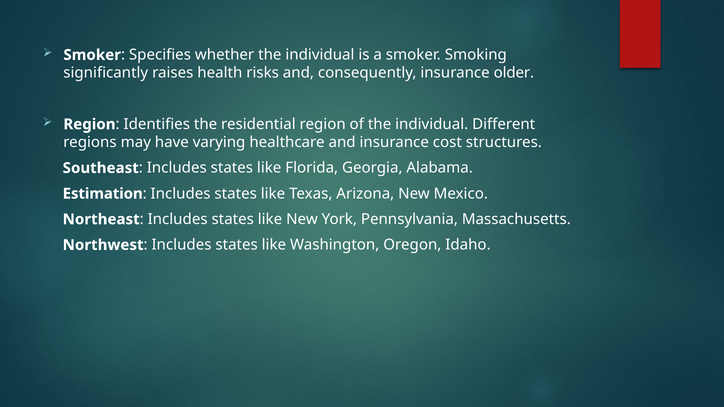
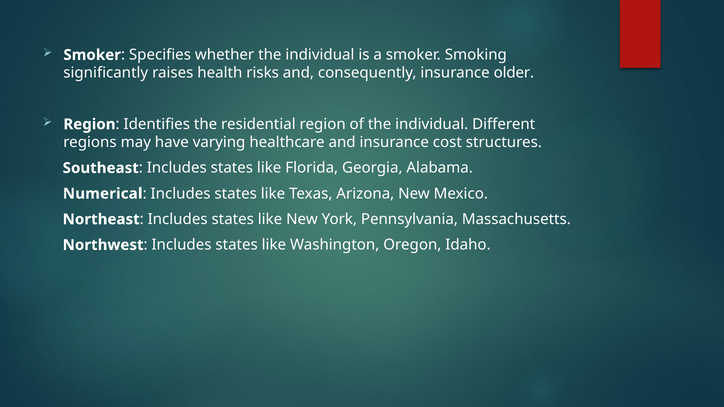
Estimation: Estimation -> Numerical
